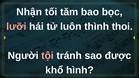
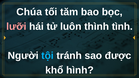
Nhận: Nhận -> Chúa
thoi: thoi -> tình
tội colour: pink -> light blue
